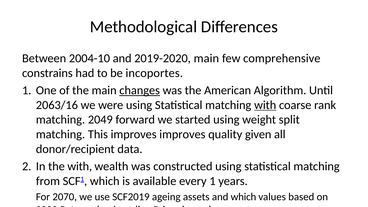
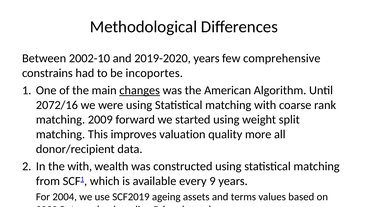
2004-10: 2004-10 -> 2002-10
2019-2020 main: main -> years
2063/16: 2063/16 -> 2072/16
with at (265, 105) underline: present -> none
2049: 2049 -> 2009
improves improves: improves -> valuation
given: given -> more
every 1: 1 -> 9
2070: 2070 -> 2004
and which: which -> terms
